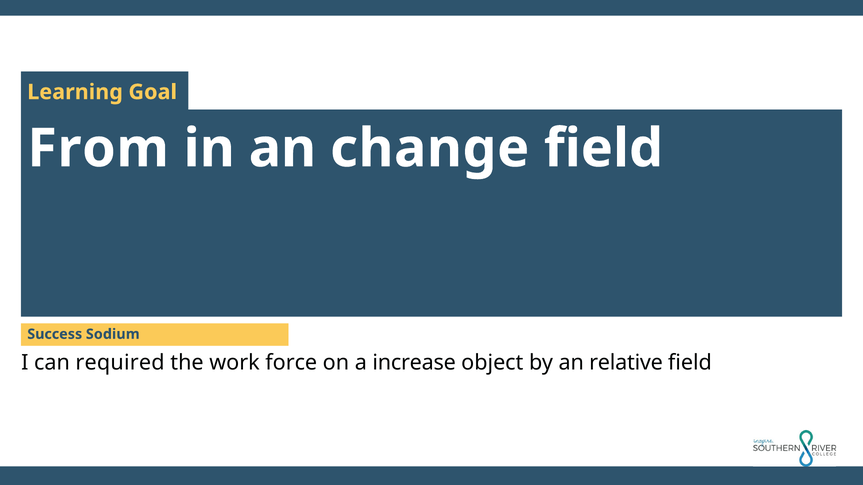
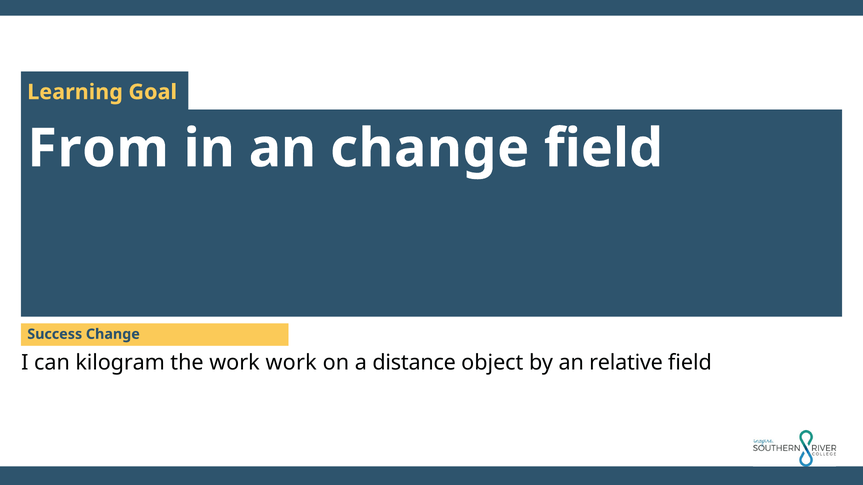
Success Sodium: Sodium -> Change
required: required -> kilogram
work force: force -> work
increase: increase -> distance
